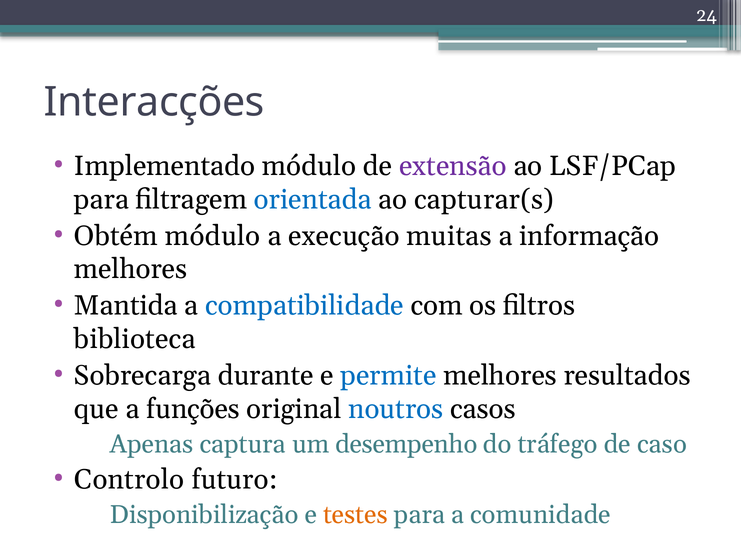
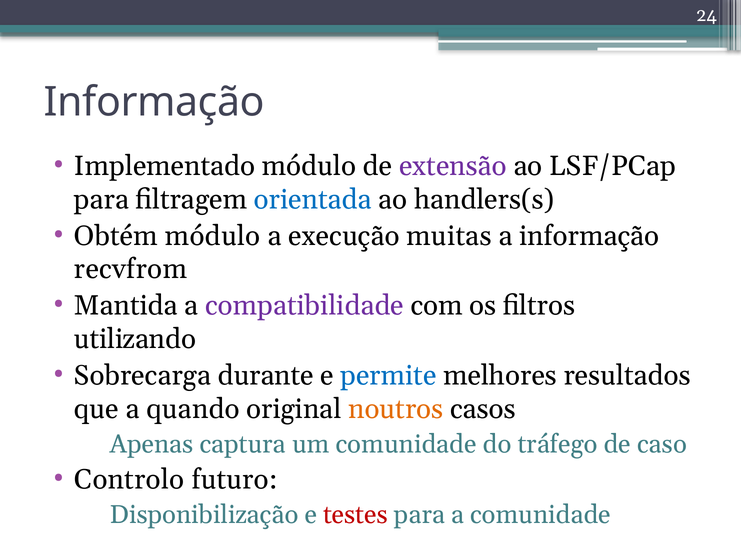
Interacções at (154, 102): Interacções -> Informação
capturar(s: capturar(s -> handlers(s
melhores at (131, 269): melhores -> recvfrom
compatibilidade colour: blue -> purple
biblioteca: biblioteca -> utilizando
funções: funções -> quando
noutros colour: blue -> orange
um desempenho: desempenho -> comunidade
testes colour: orange -> red
